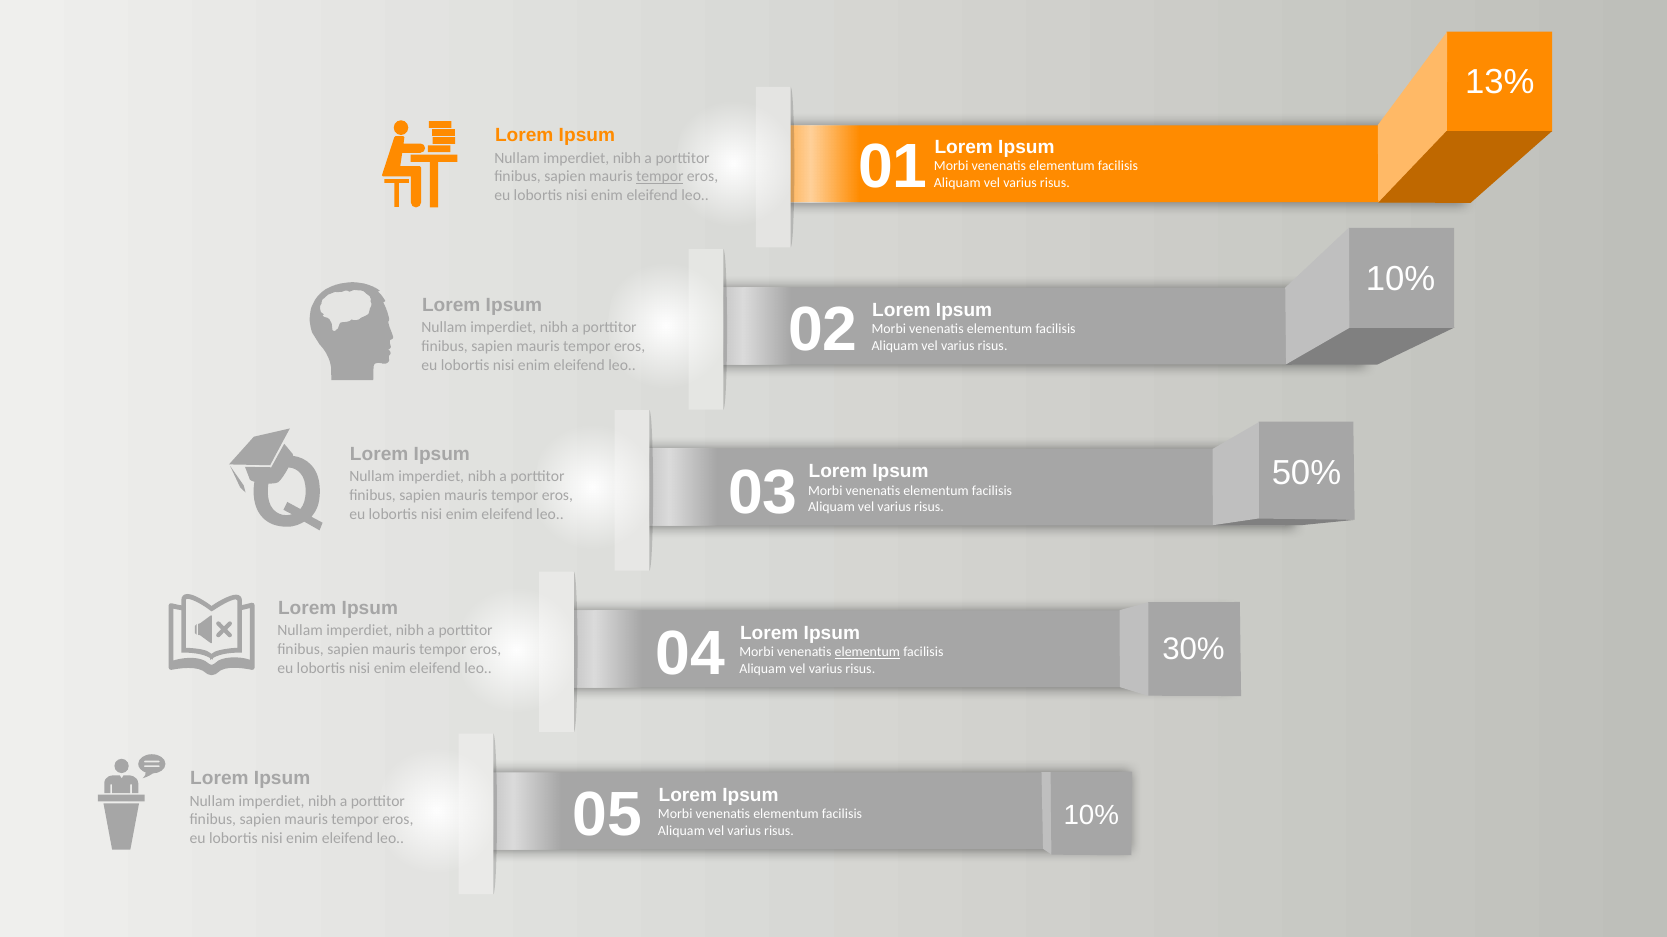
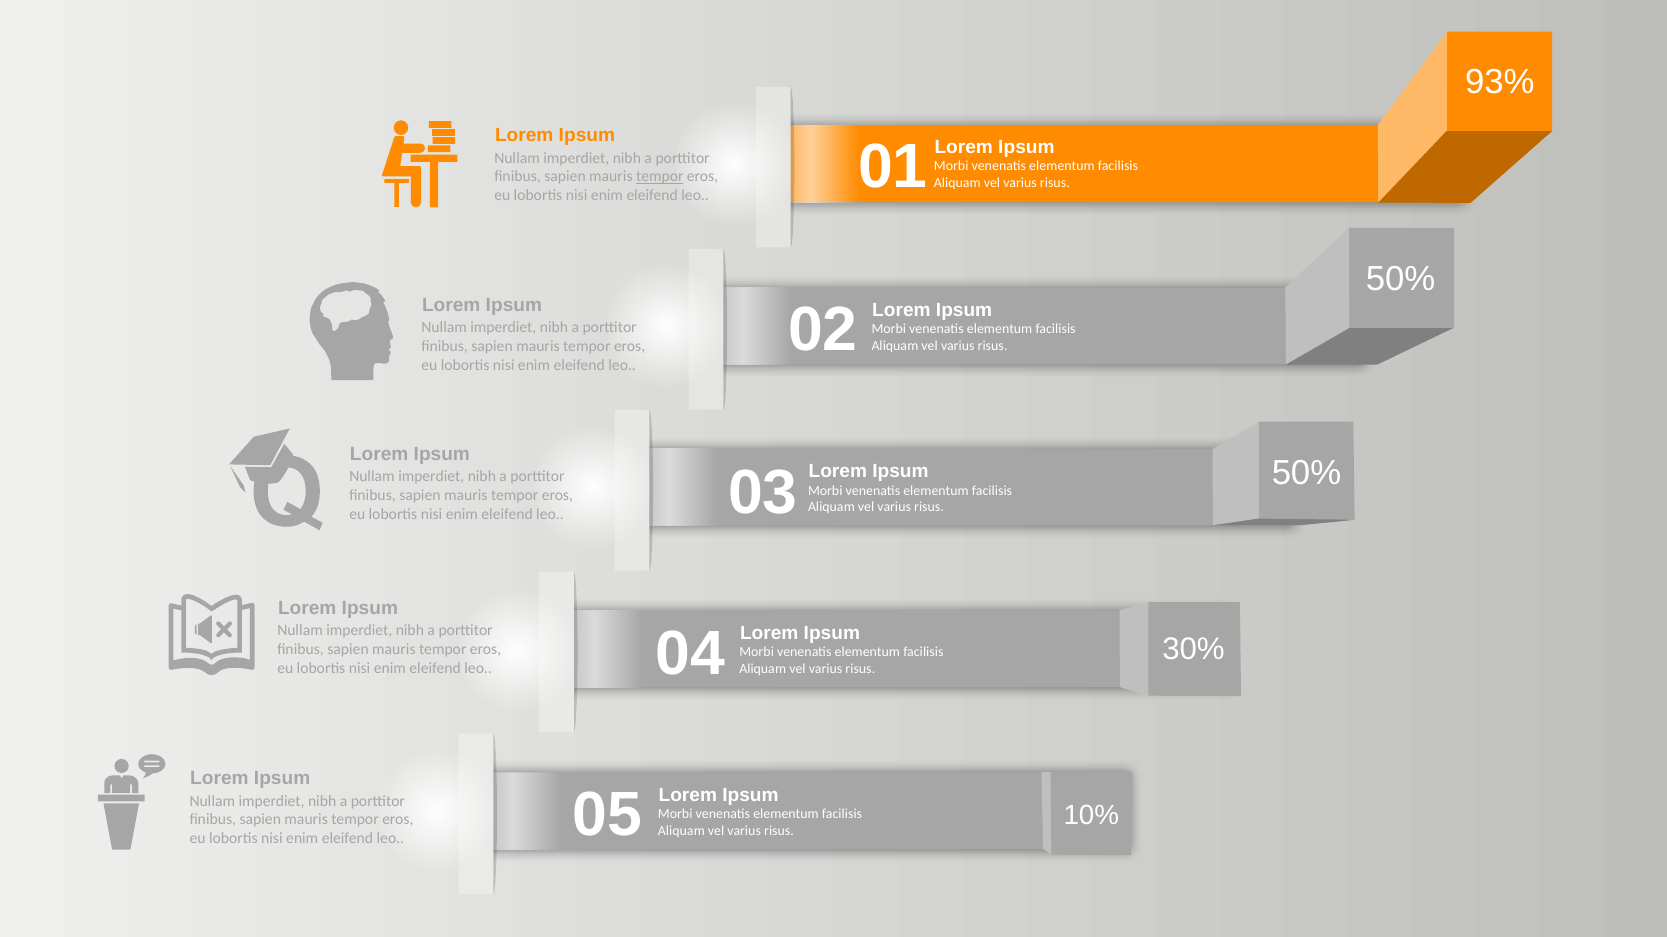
13%: 13% -> 93%
10% at (1401, 280): 10% -> 50%
elementum at (867, 653) underline: present -> none
